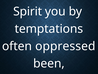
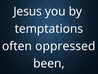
Spirit: Spirit -> Jesus
